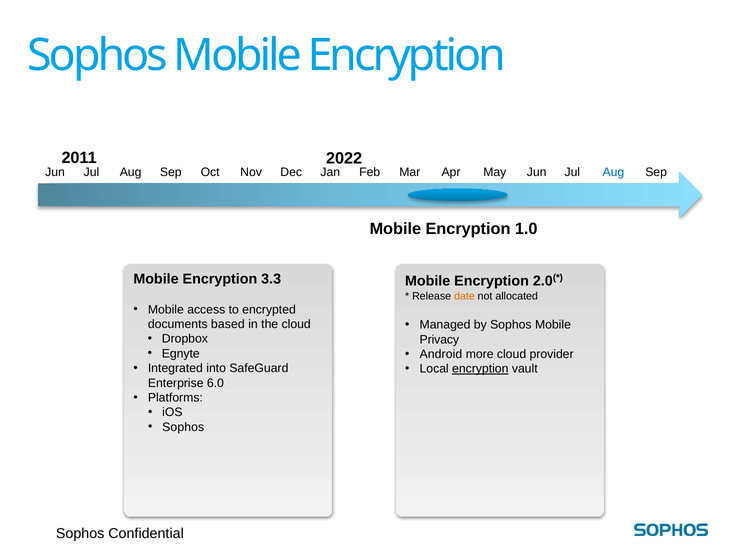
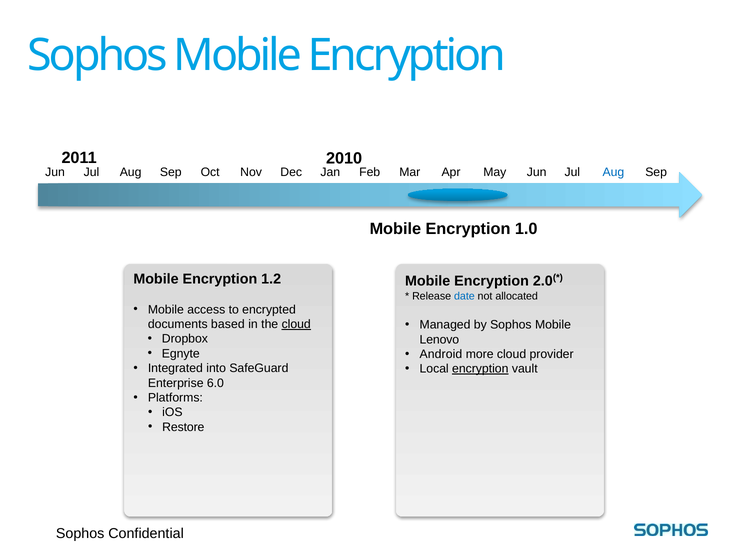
2022: 2022 -> 2010
3.3: 3.3 -> 1.2
date colour: orange -> blue
cloud at (296, 324) underline: none -> present
Privacy: Privacy -> Lenovo
Sophos at (183, 427): Sophos -> Restore
